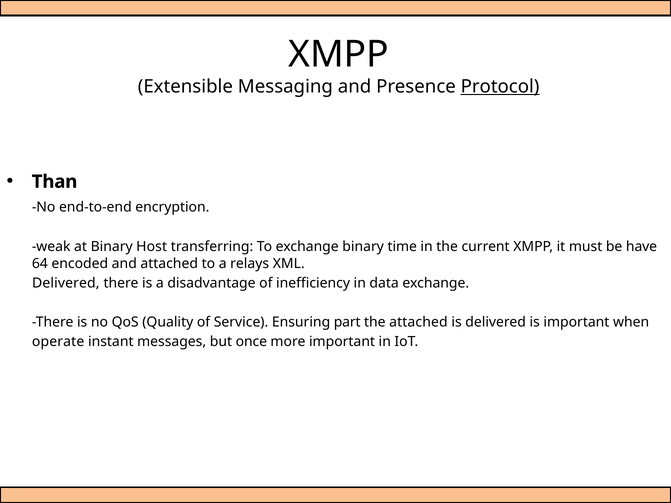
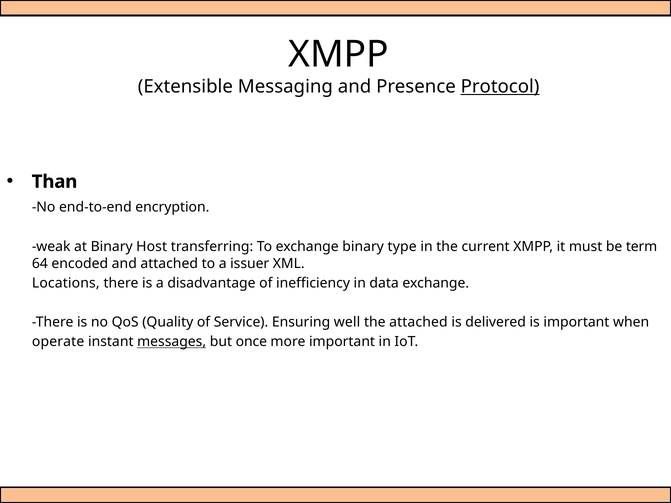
time: time -> type
have: have -> term
relays: relays -> issuer
Delivered at (66, 283): Delivered -> Locations
part: part -> well
messages underline: none -> present
